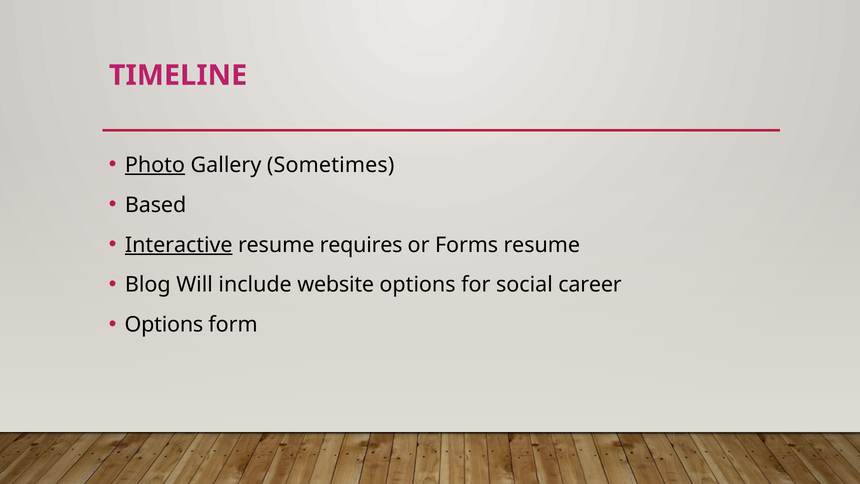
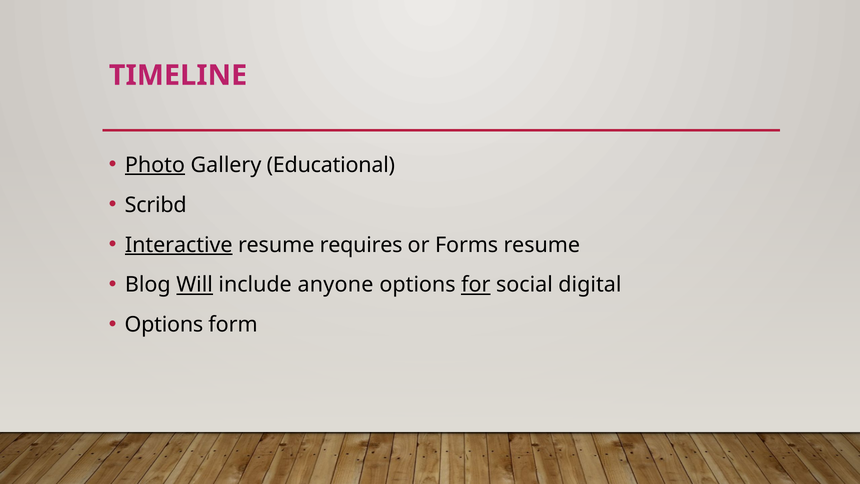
Sometimes: Sometimes -> Educational
Based: Based -> Scribd
Will underline: none -> present
website: website -> anyone
for underline: none -> present
career: career -> digital
